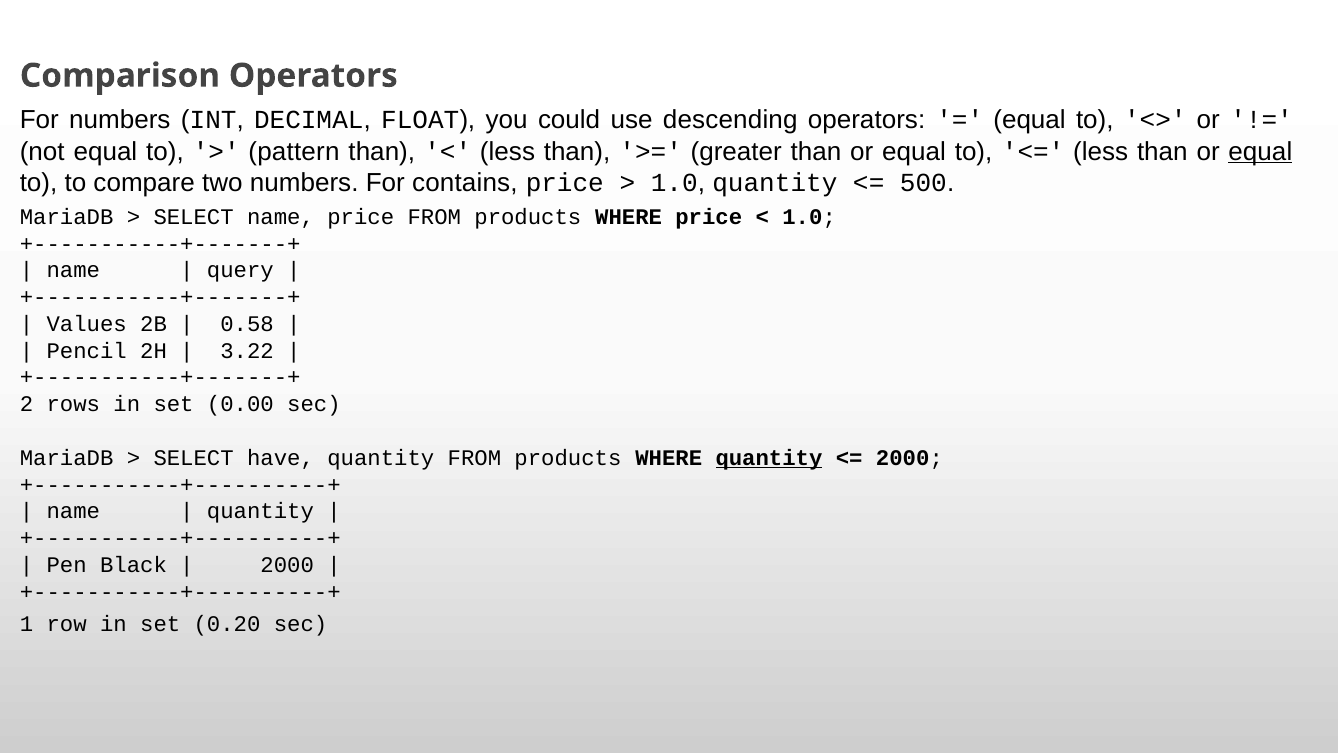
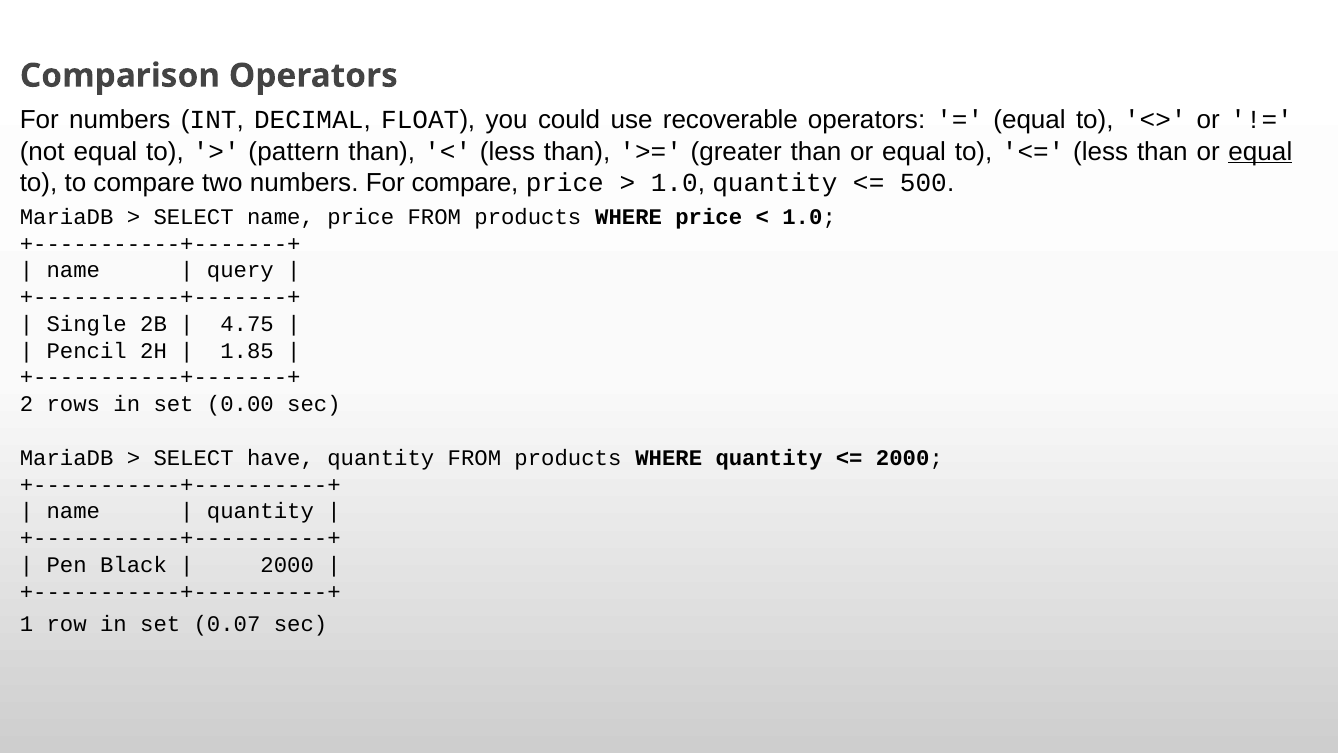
descending: descending -> recoverable
For contains: contains -> compare
Values: Values -> Single
0.58: 0.58 -> 4.75
3.22: 3.22 -> 1.85
quantity at (769, 458) underline: present -> none
0.20: 0.20 -> 0.07
